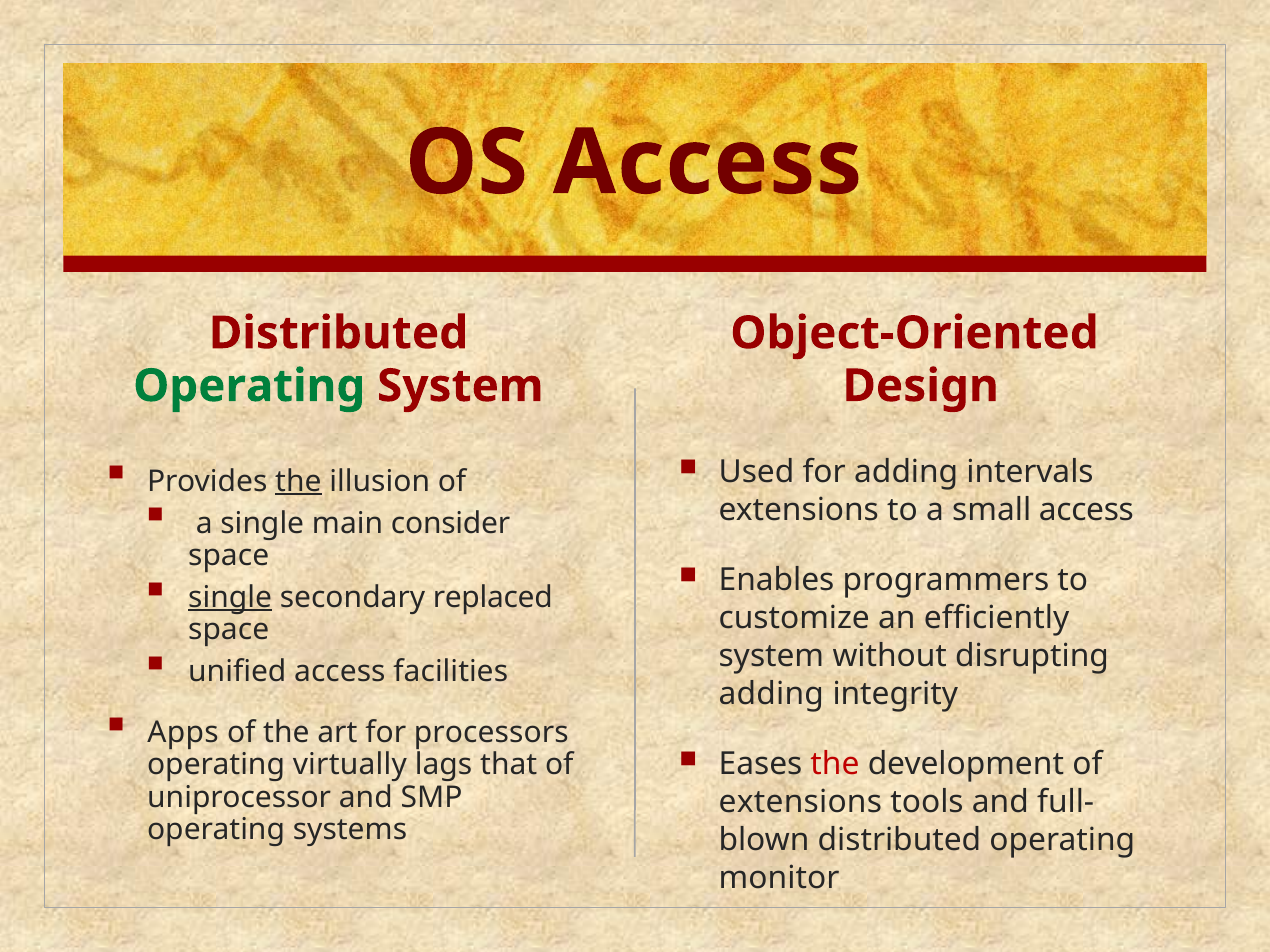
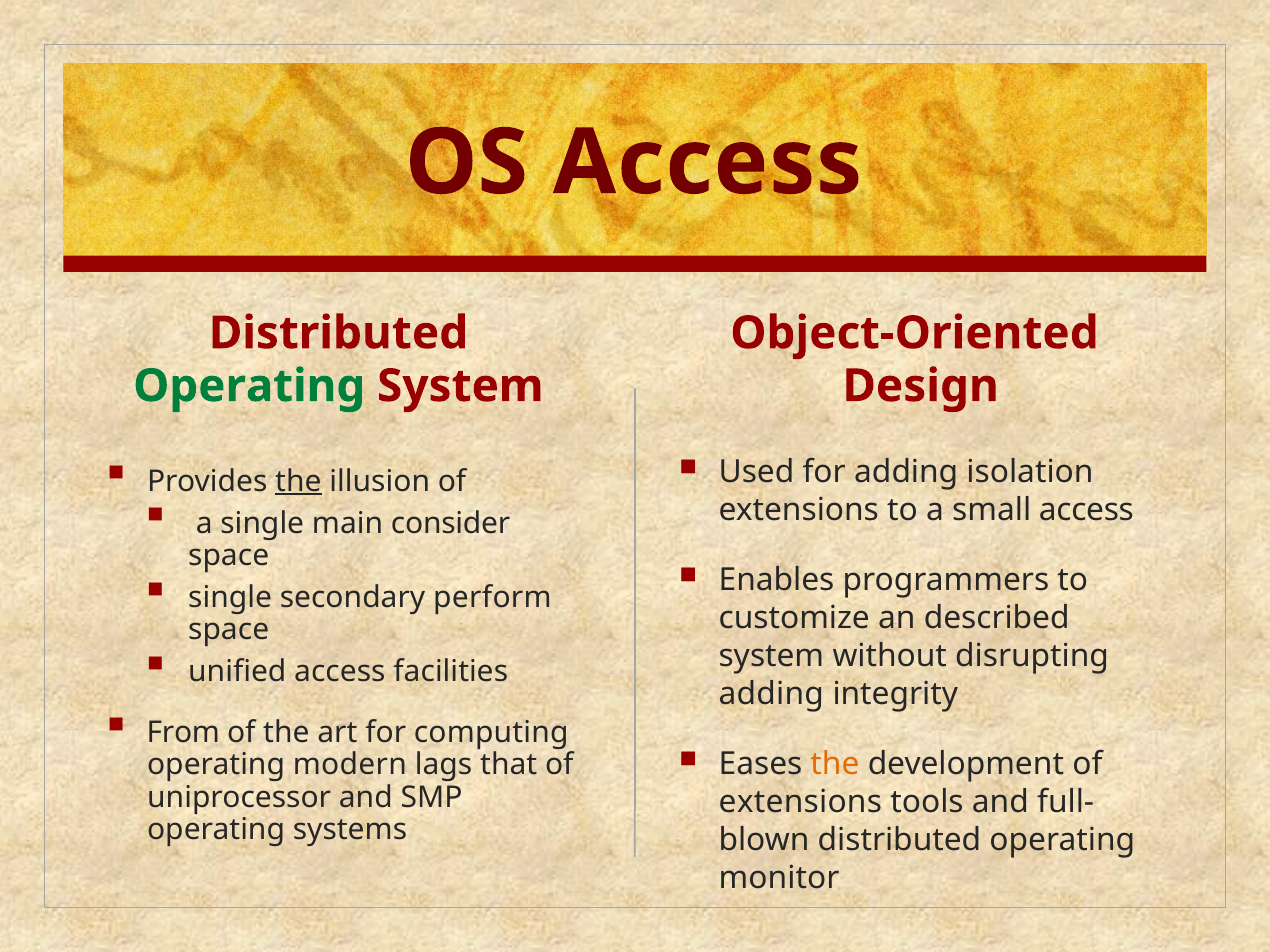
intervals: intervals -> isolation
single at (230, 598) underline: present -> none
replaced: replaced -> perform
efficiently: efficiently -> described
Apps: Apps -> From
processors: processors -> computing
the at (835, 764) colour: red -> orange
virtually: virtually -> modern
